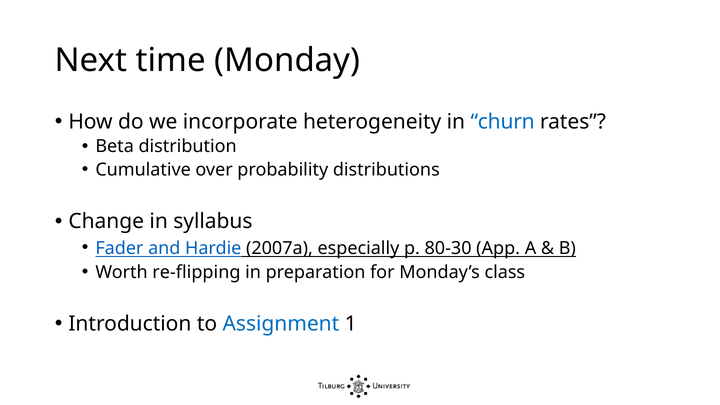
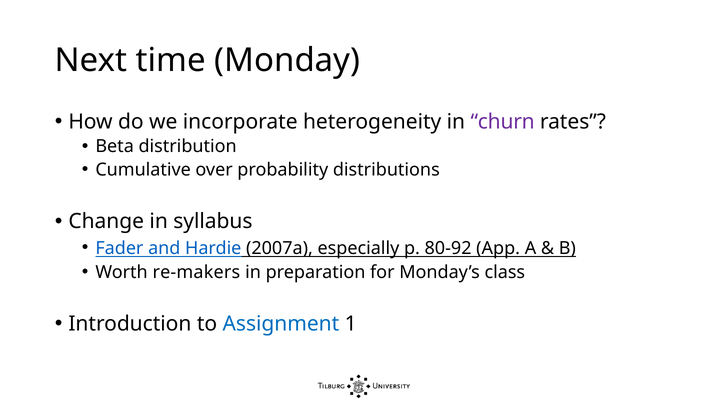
churn colour: blue -> purple
80-30: 80-30 -> 80-92
re-flipping: re-flipping -> re-makers
